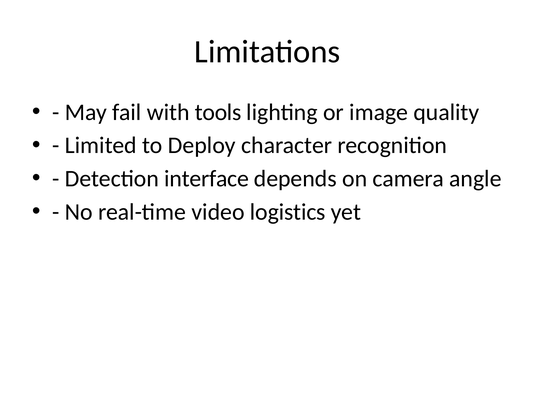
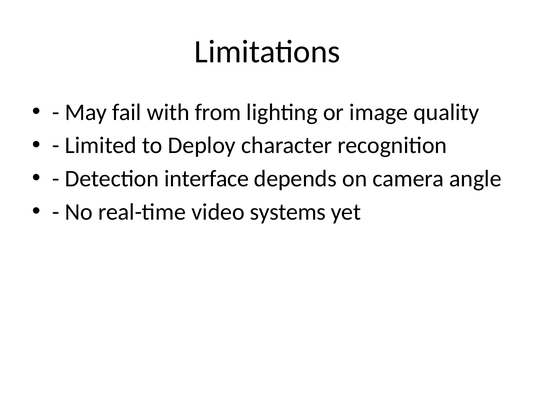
tools: tools -> from
logistics: logistics -> systems
